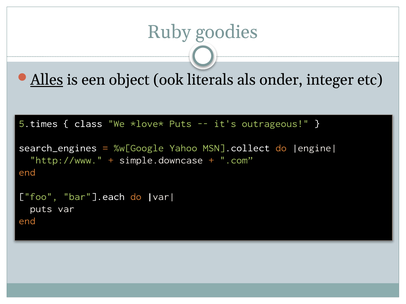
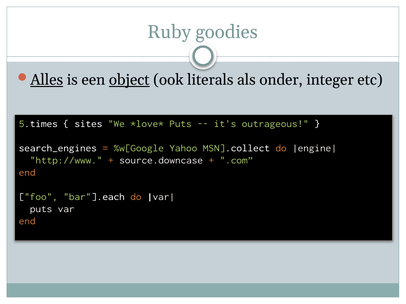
object underline: none -> present
class: class -> sites
simple.downcase: simple.downcase -> source.downcase
